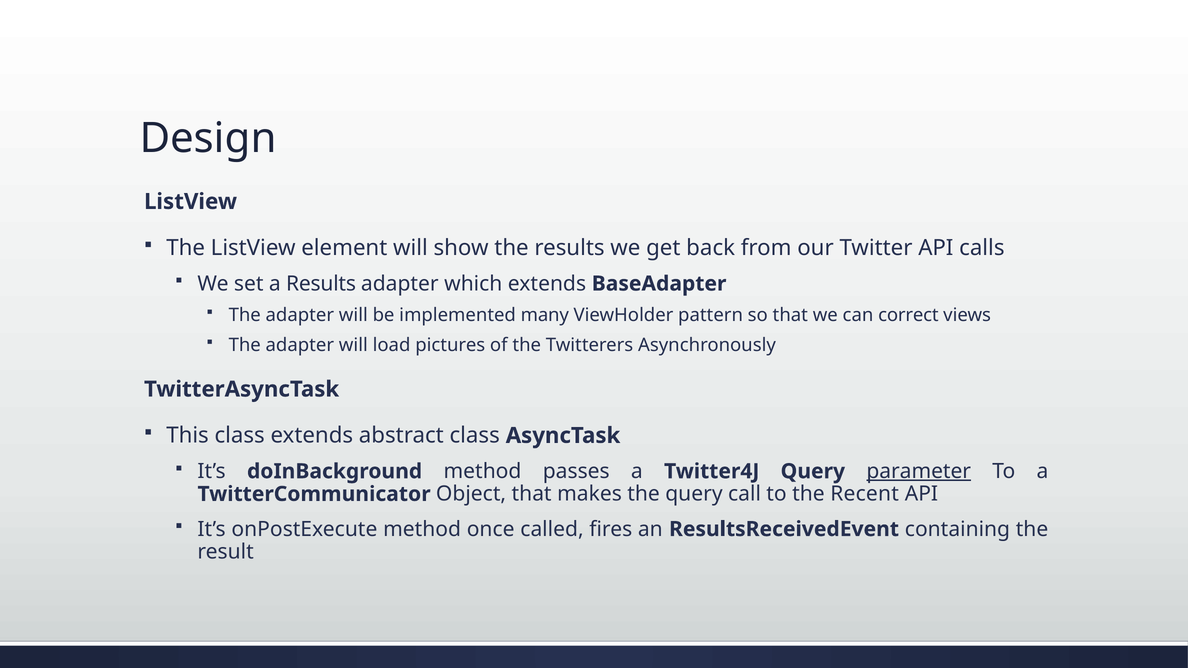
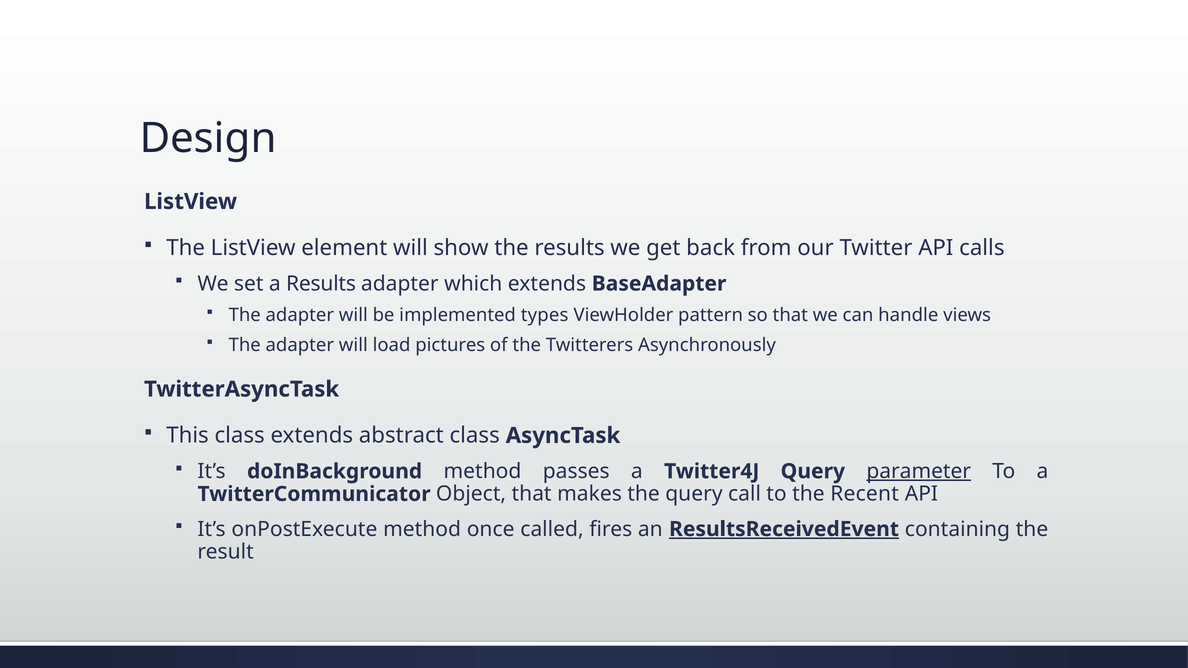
many: many -> types
correct: correct -> handle
ResultsReceivedEvent underline: none -> present
